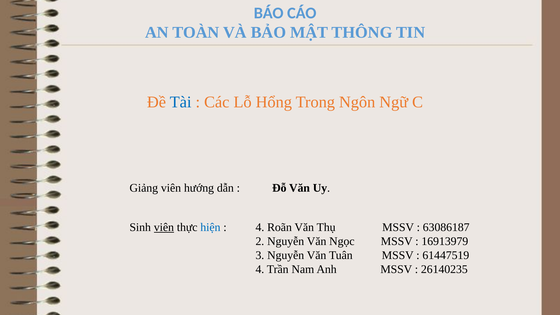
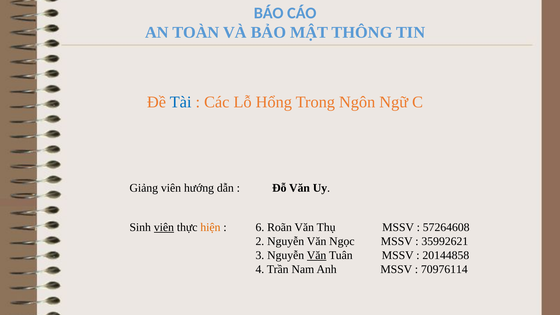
hiện colour: blue -> orange
4 at (260, 227): 4 -> 6
63086187: 63086187 -> 57264608
16913979: 16913979 -> 35992621
Văn at (317, 255) underline: none -> present
61447519: 61447519 -> 20144858
26140235: 26140235 -> 70976114
